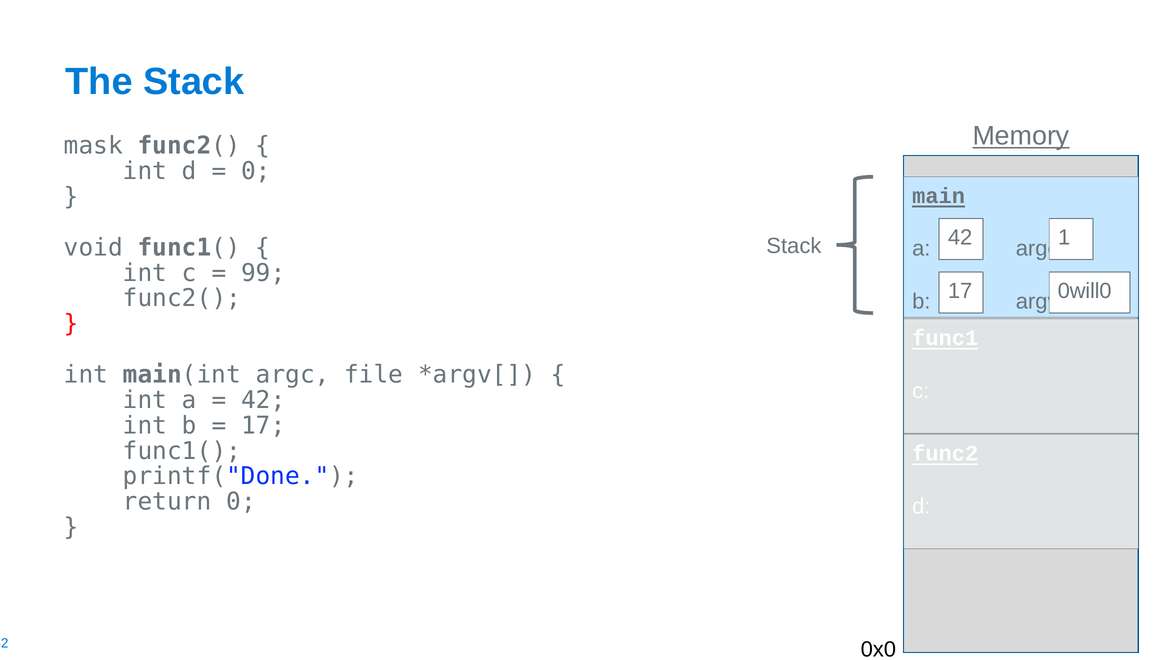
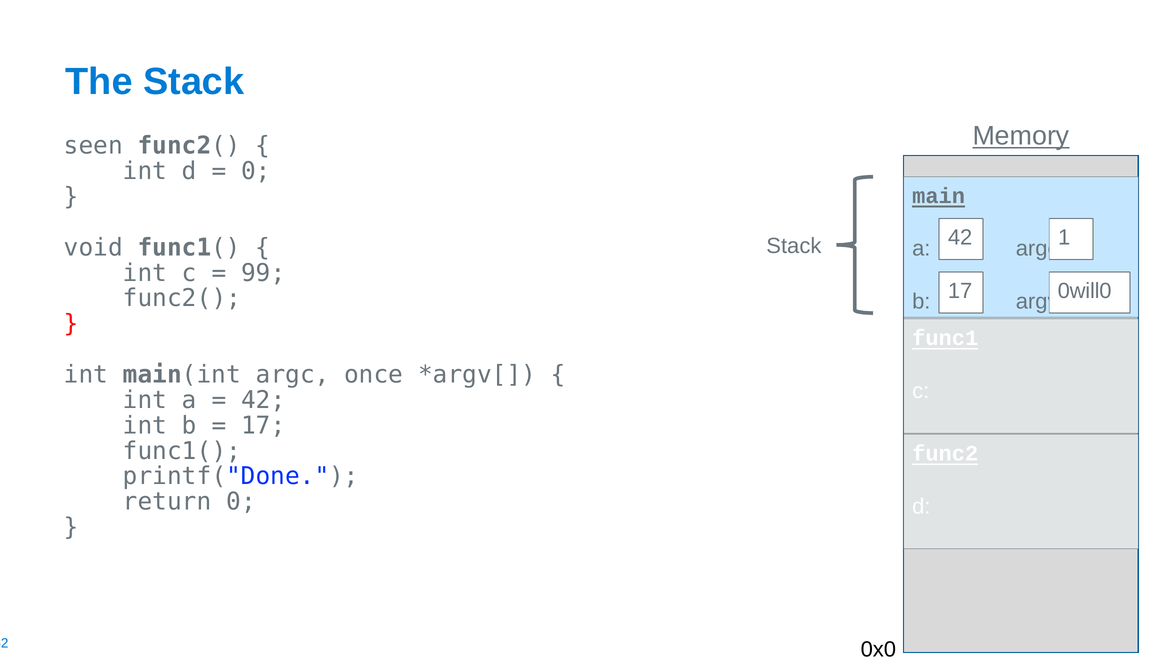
mask: mask -> seen
file: file -> once
